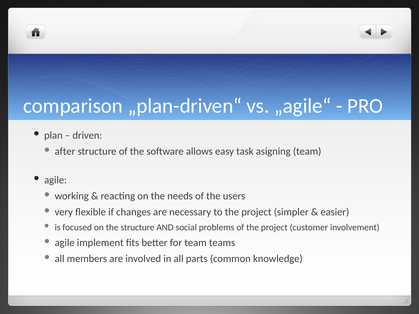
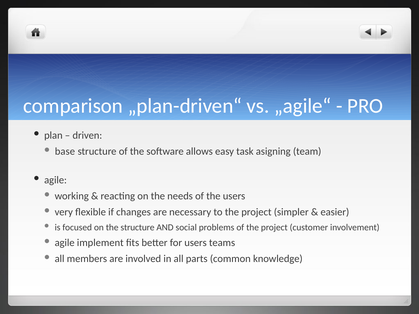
after: after -> base
for team: team -> users
